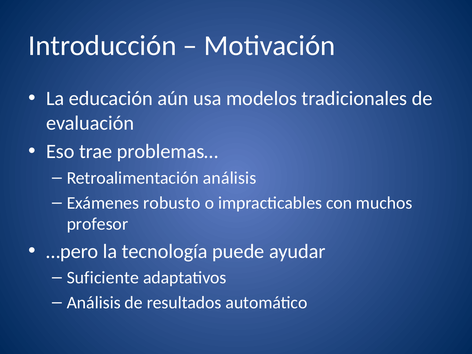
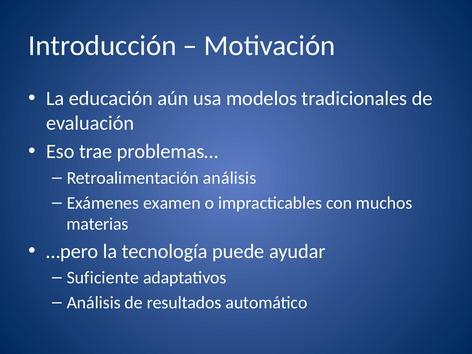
robusto: robusto -> examen
profesor: profesor -> materias
